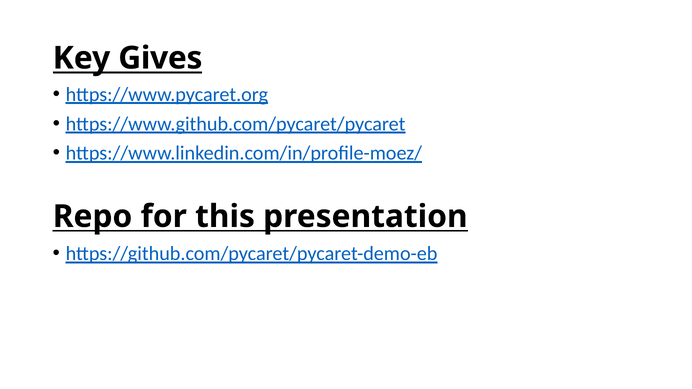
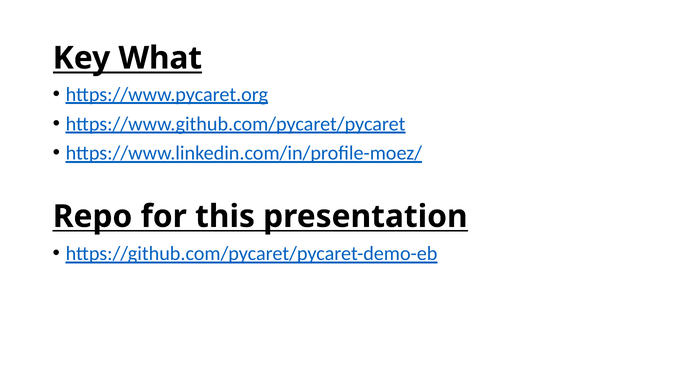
Gives: Gives -> What
